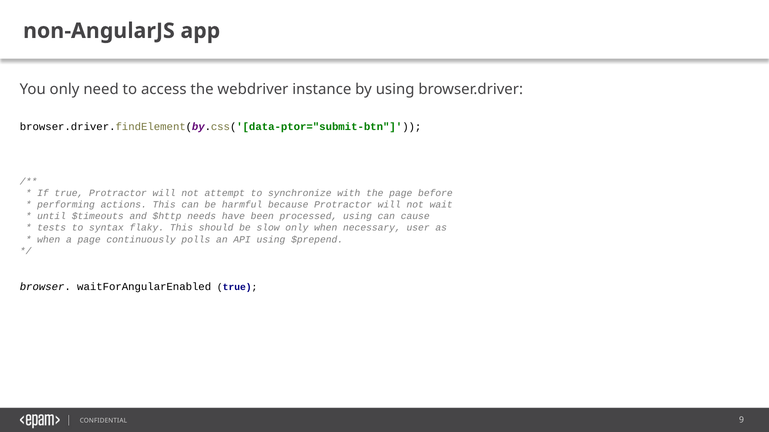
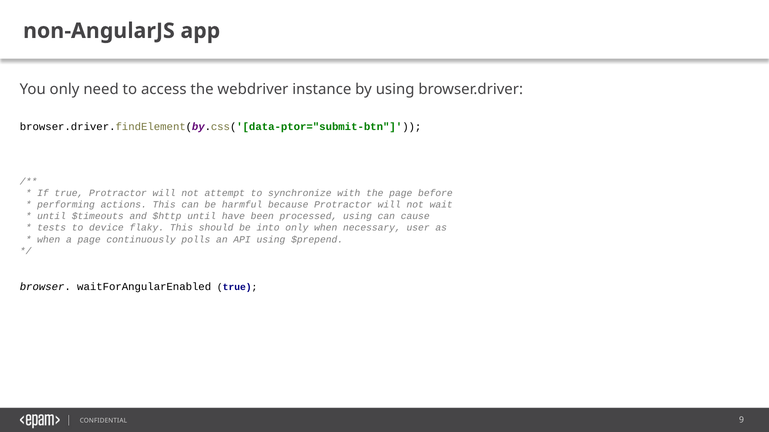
$http needs: needs -> until
syntax: syntax -> device
slow: slow -> into
